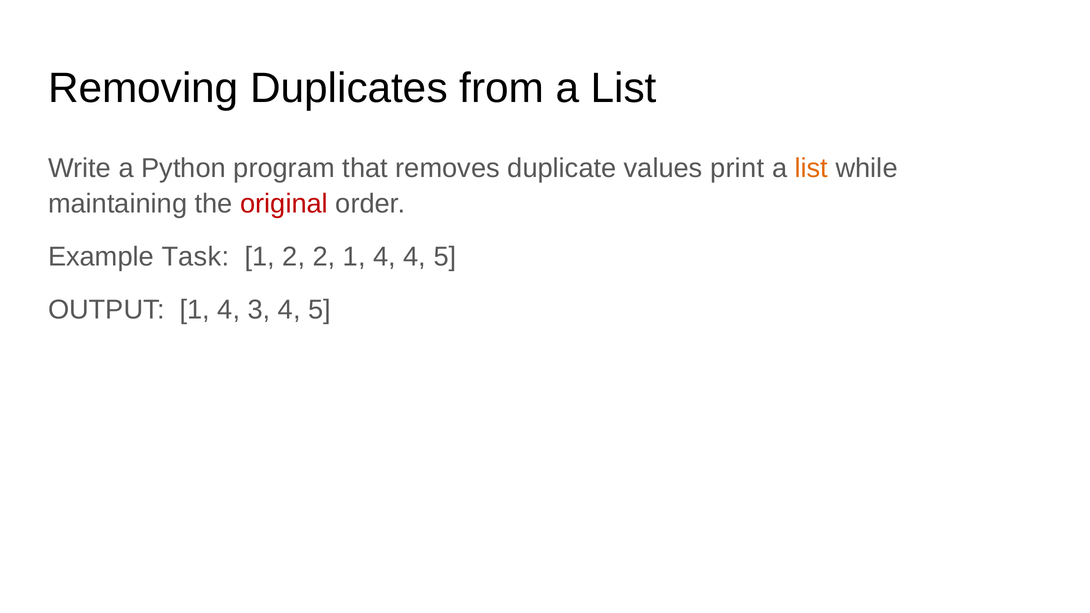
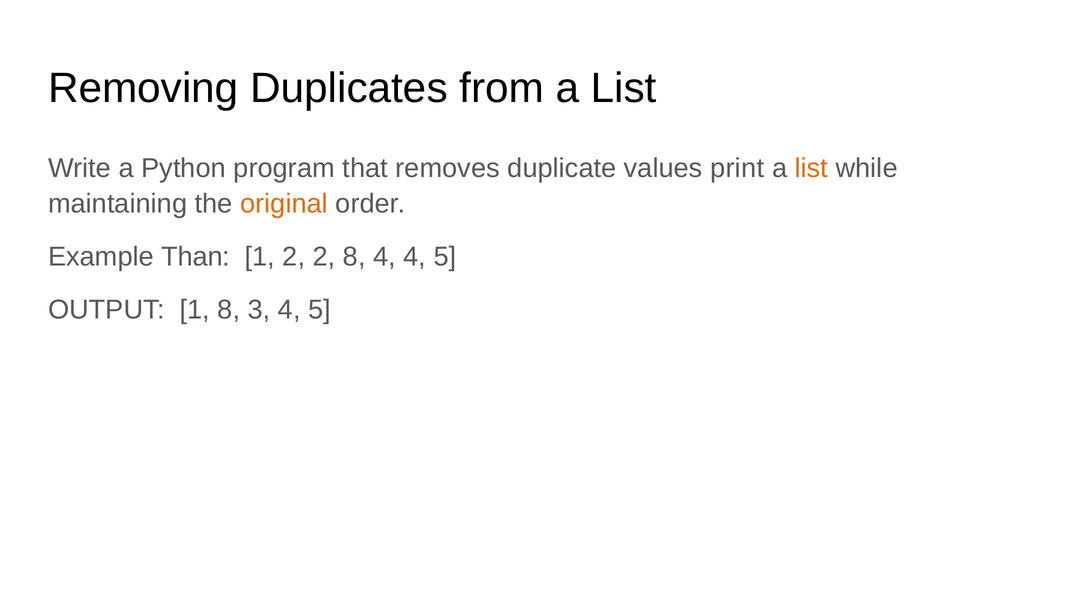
original colour: red -> orange
Task: Task -> Than
2 1: 1 -> 8
OUTPUT 1 4: 4 -> 8
